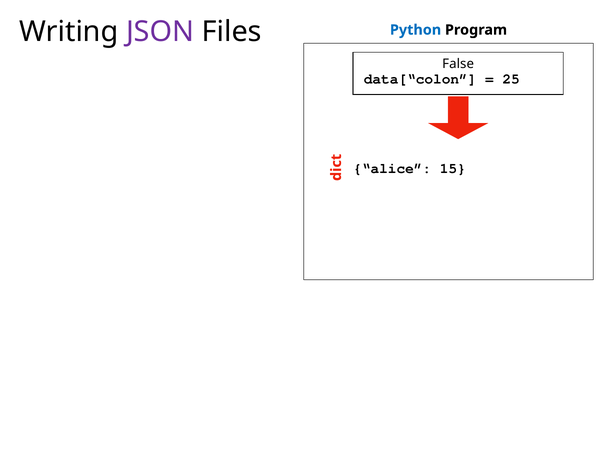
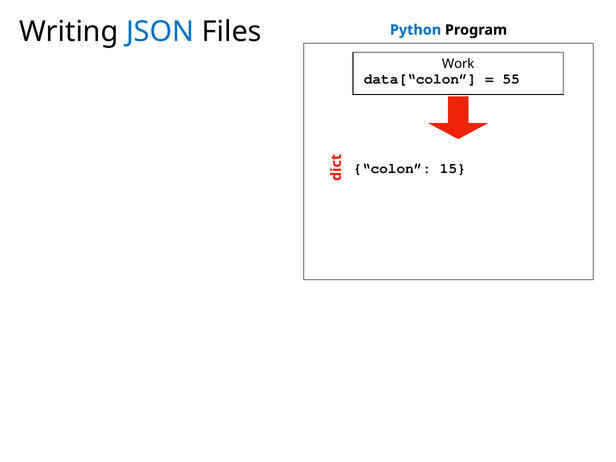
JSON colour: purple -> blue
False: False -> Work
25: 25 -> 55
alice: alice -> colon
